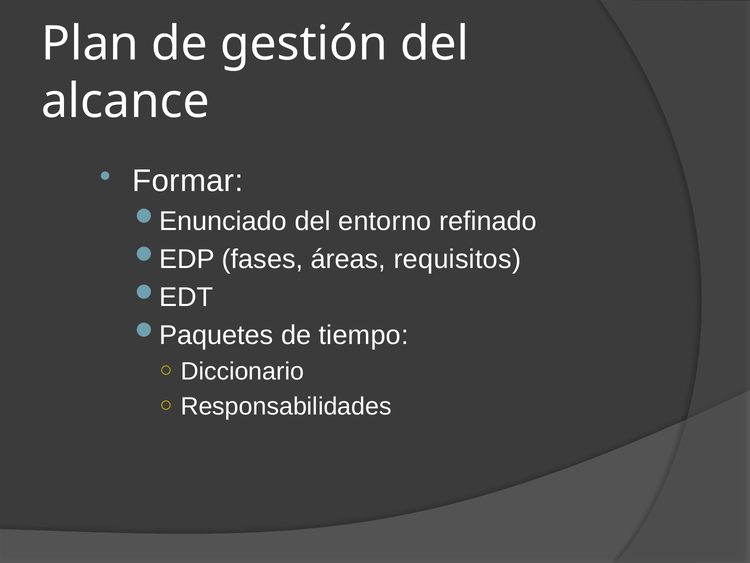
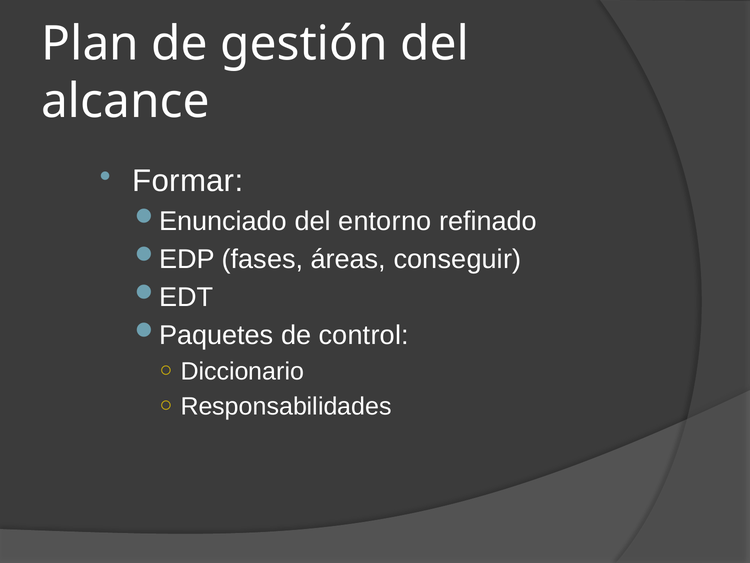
requisitos: requisitos -> conseguir
tiempo: tiempo -> control
